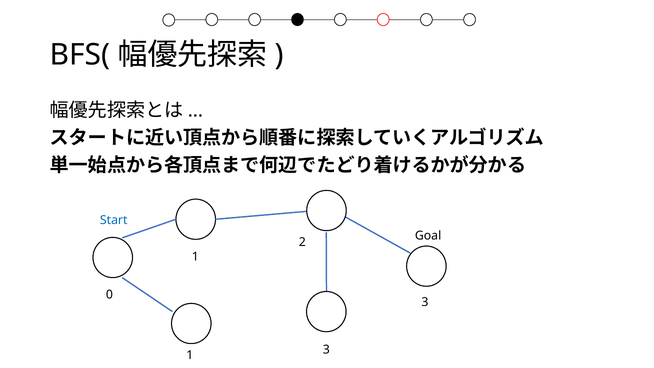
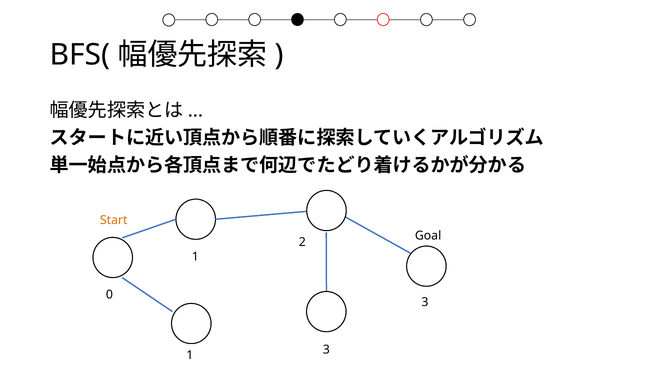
Start colour: blue -> orange
